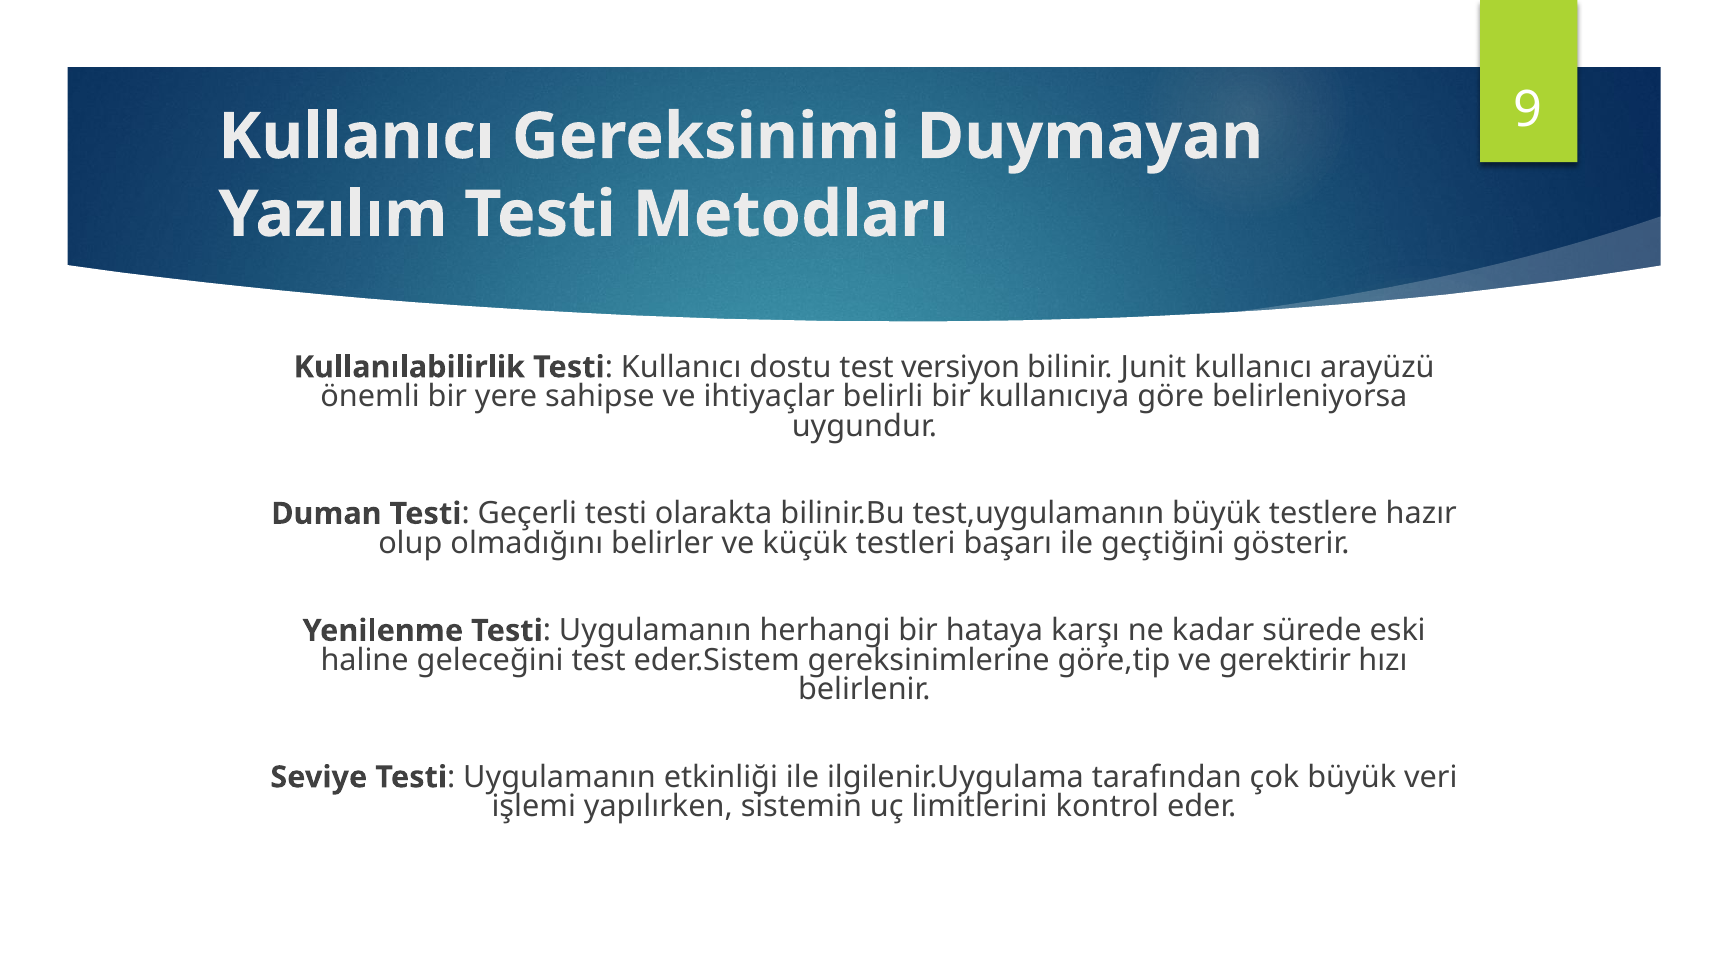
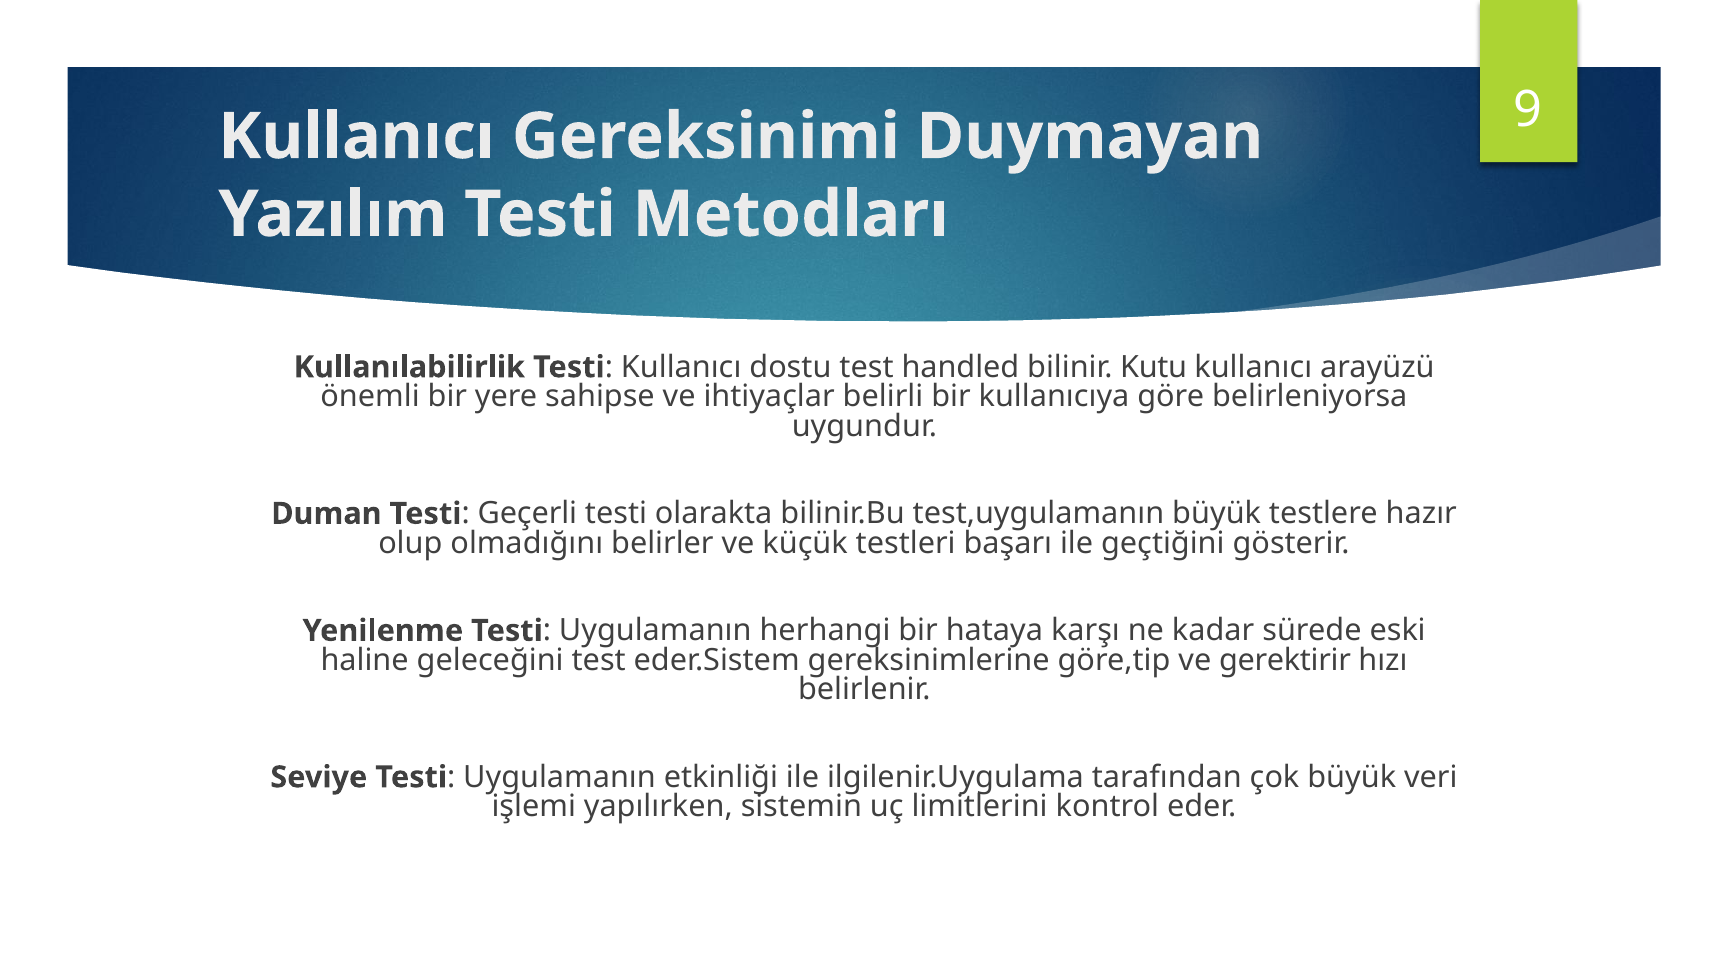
versiyon: versiyon -> handled
Junit: Junit -> Kutu
